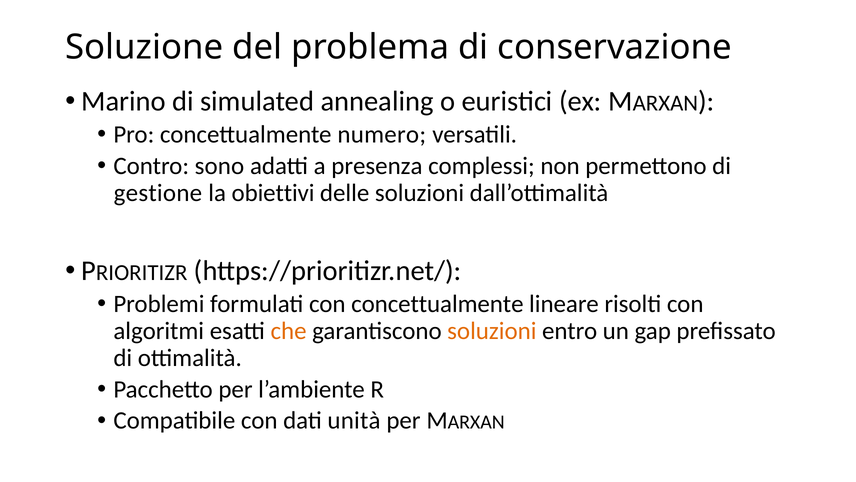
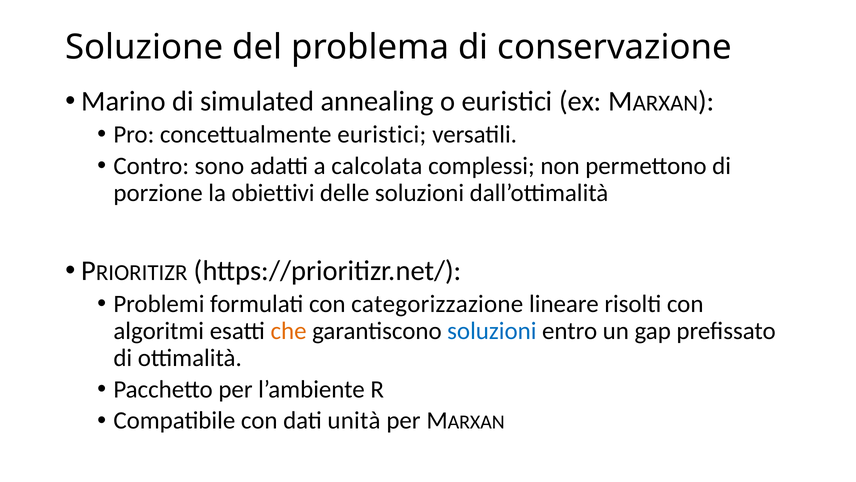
concettualmente numero: numero -> euristici
presenza: presenza -> calcolata
gestione: gestione -> porzione
con concettualmente: concettualmente -> categorizzazione
soluzioni at (492, 331) colour: orange -> blue
